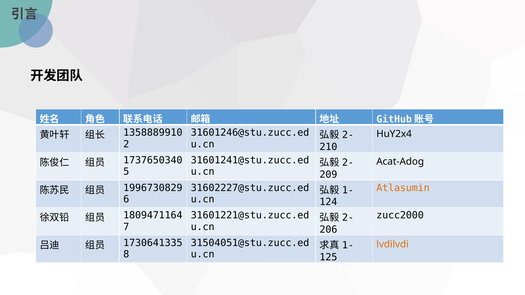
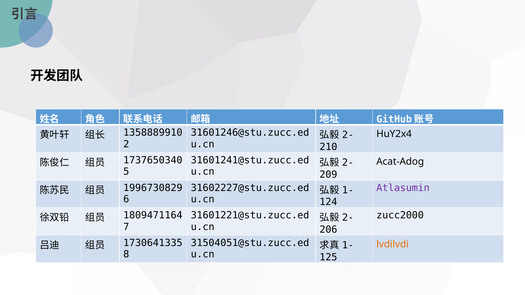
Atlasumin colour: orange -> purple
